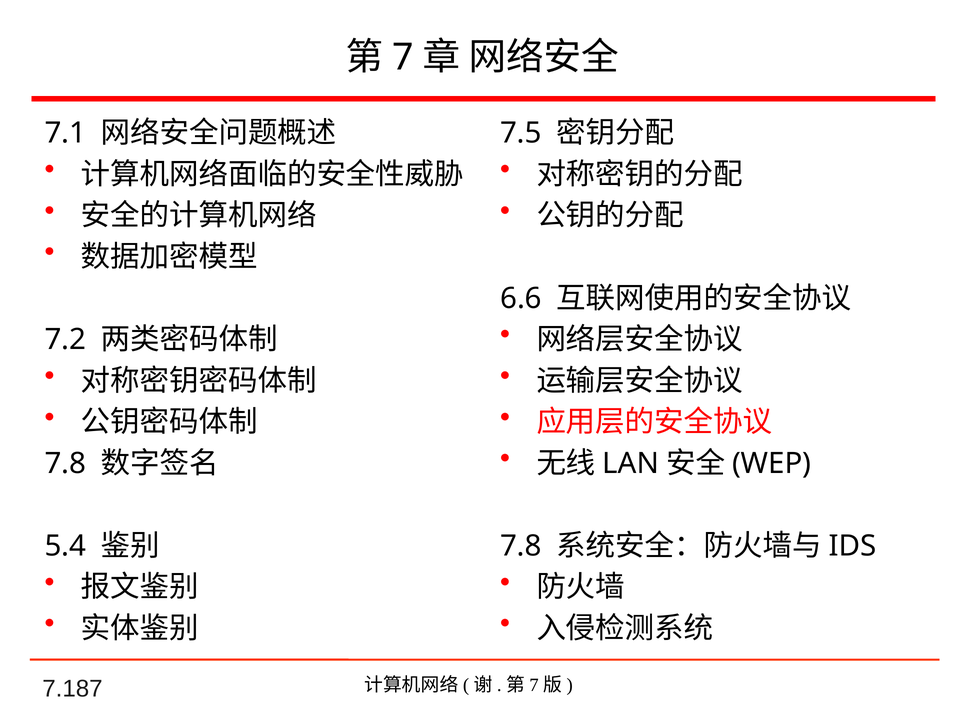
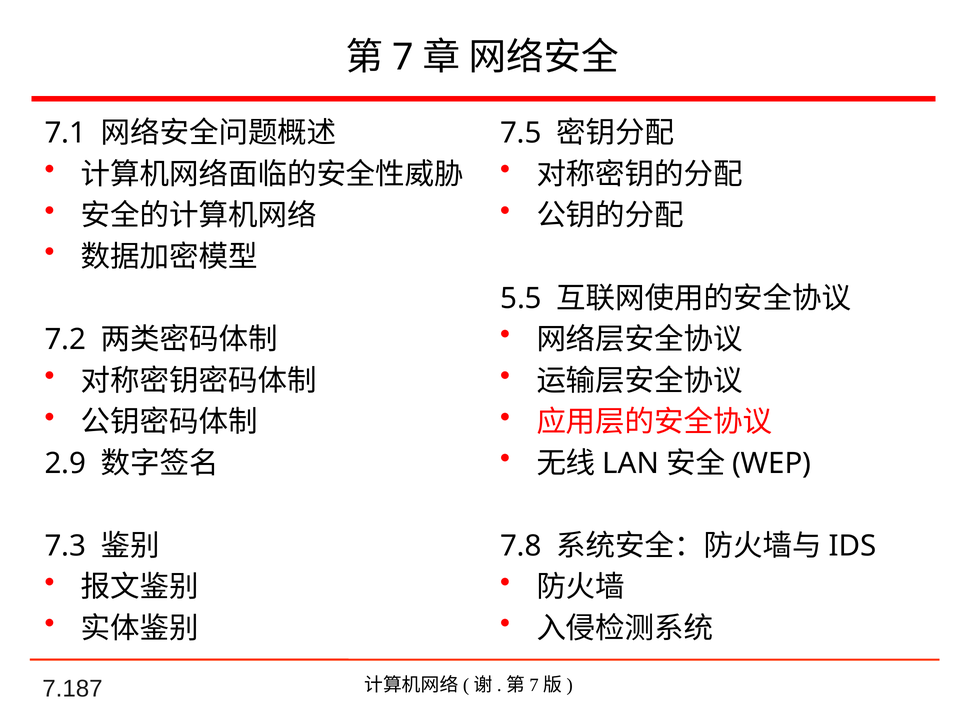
6.6: 6.6 -> 5.5
7.8 at (65, 464): 7.8 -> 2.9
5.4: 5.4 -> 7.3
